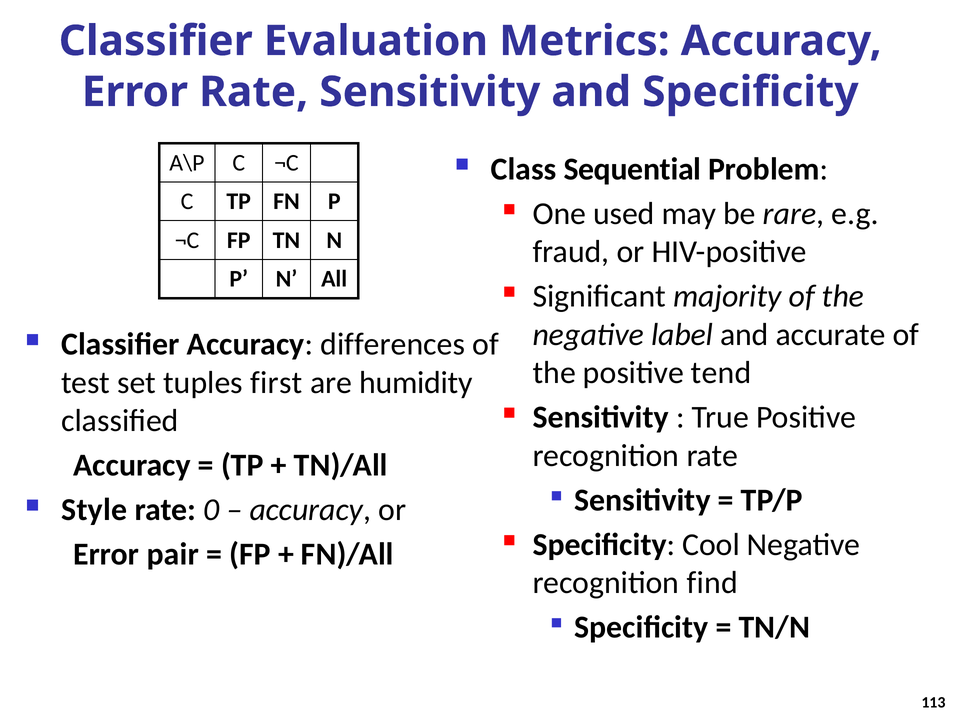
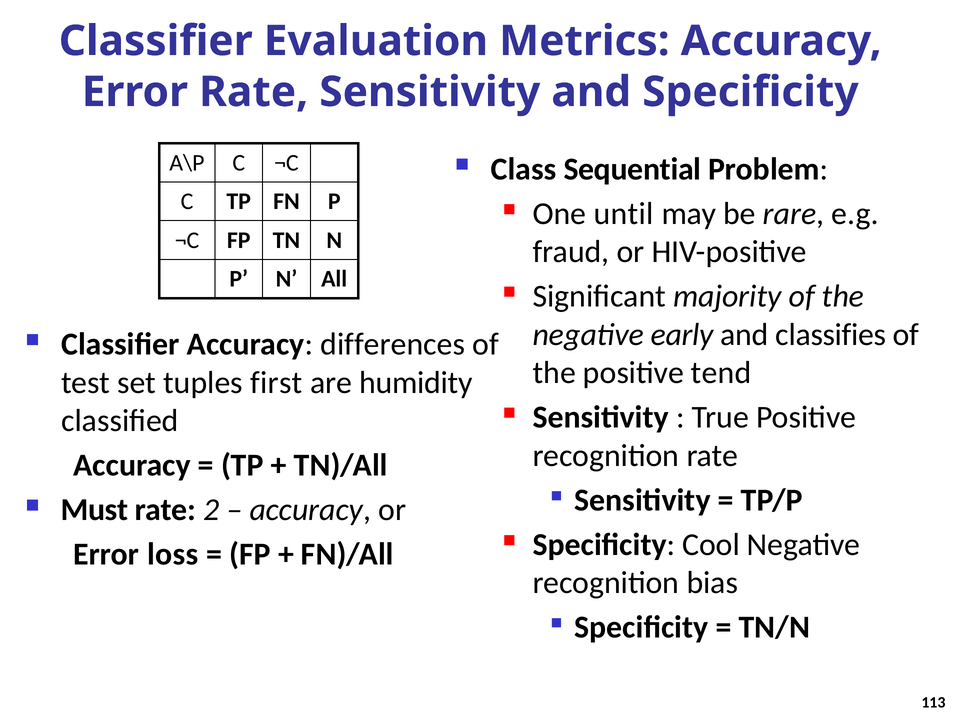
used: used -> until
label: label -> early
accurate: accurate -> classifies
Style: Style -> Must
0: 0 -> 2
pair: pair -> loss
find: find -> bias
